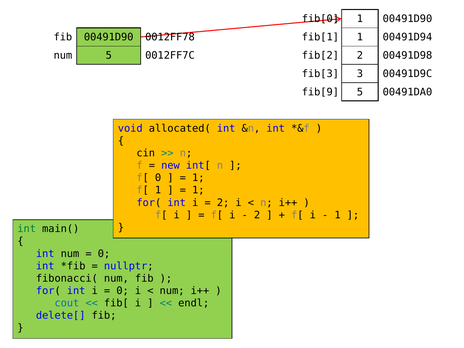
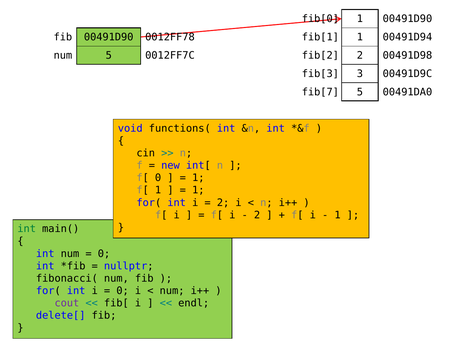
fib[9: fib[9 -> fib[7
allocated(: allocated( -> functions(
cout colour: blue -> purple
